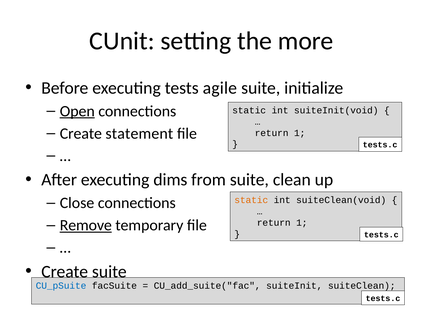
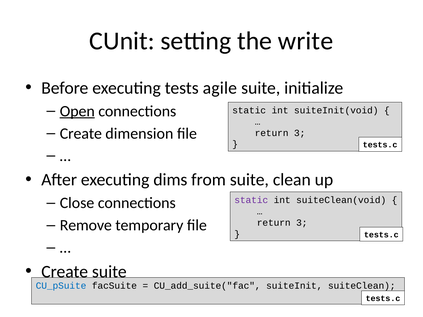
more: more -> write
statement: statement -> dimension
1 at (300, 133): 1 -> 3
static at (251, 200) colour: orange -> purple
Remove underline: present -> none
1 at (302, 223): 1 -> 3
